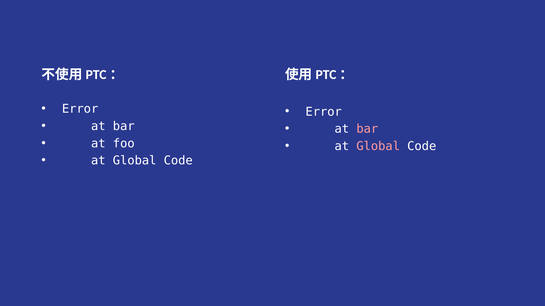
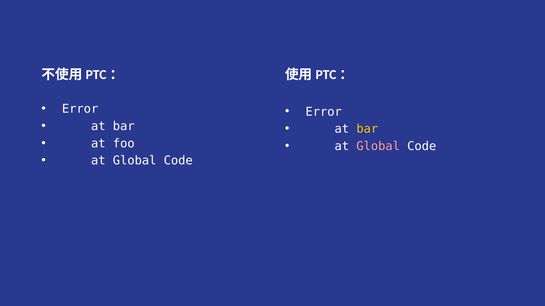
bar at (367, 129) colour: pink -> yellow
